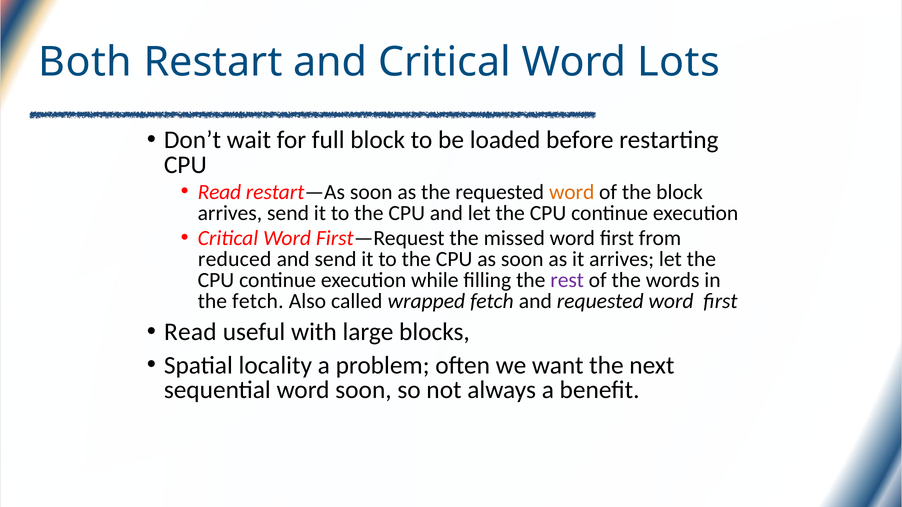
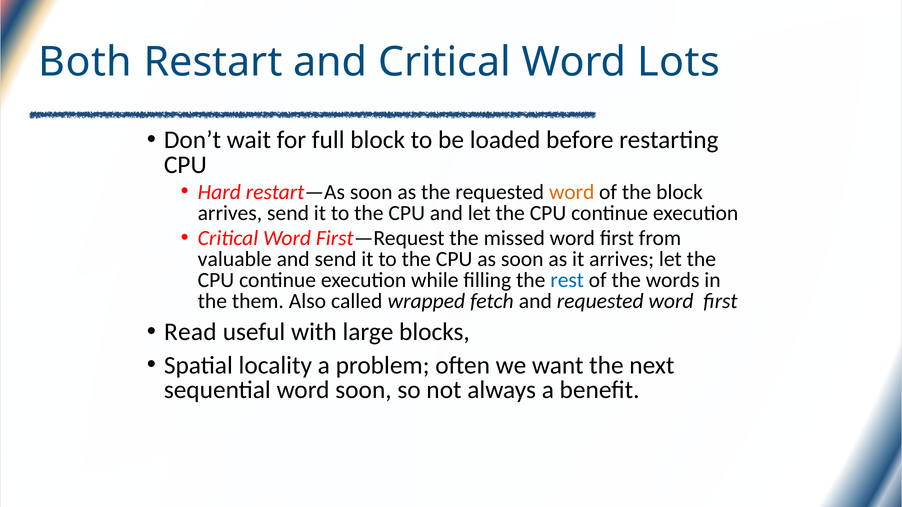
Read at (219, 192): Read -> Hard
reduced: reduced -> valuable
rest colour: purple -> blue
the fetch: fetch -> them
